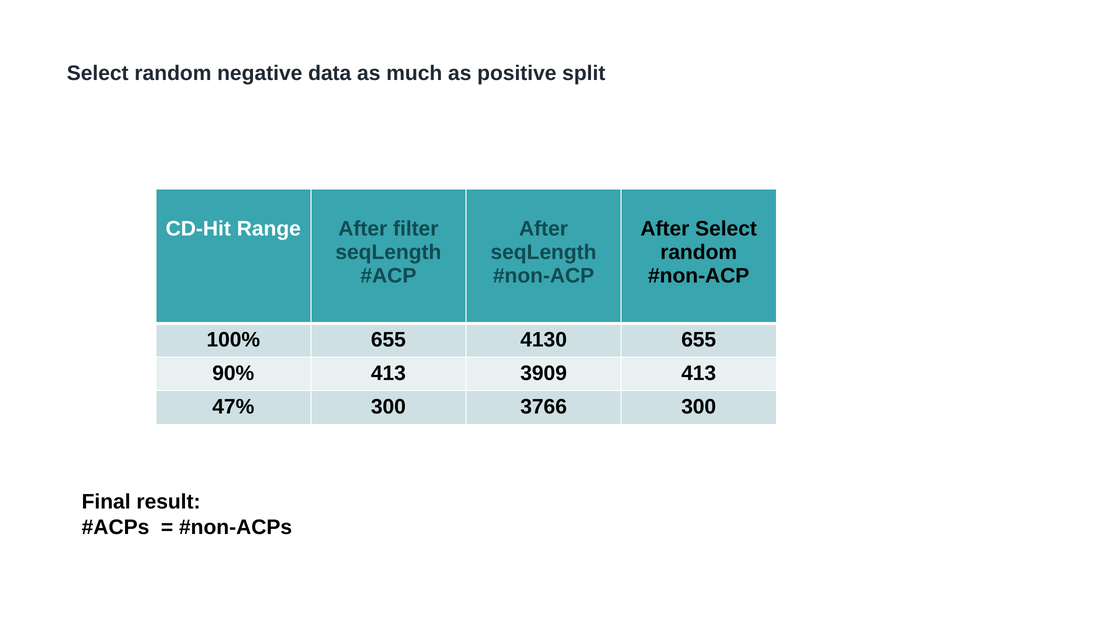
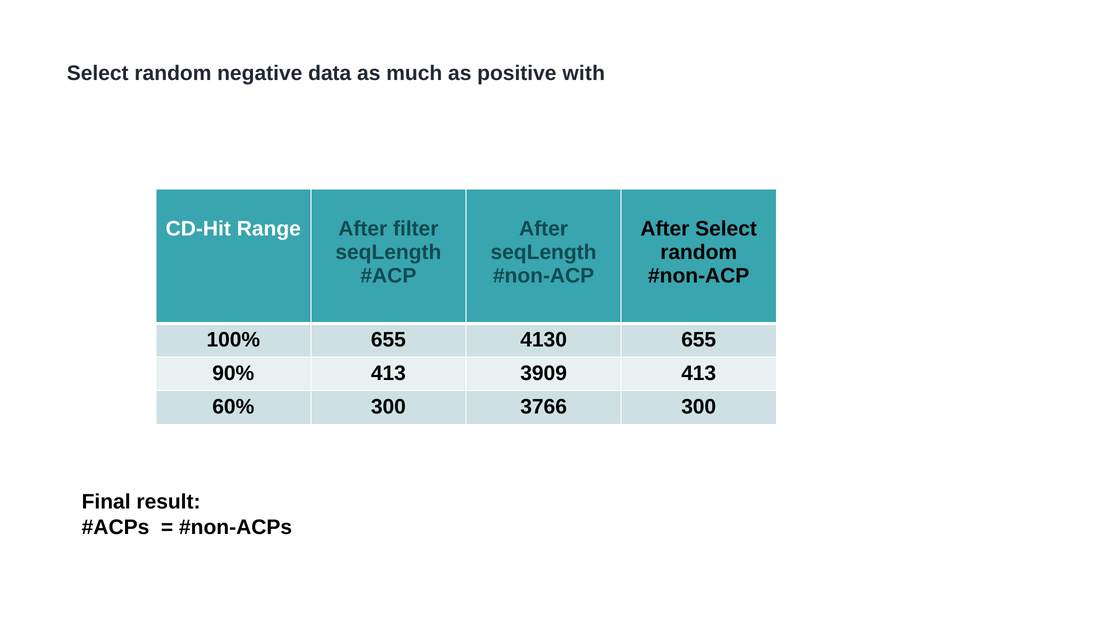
split: split -> with
47%: 47% -> 60%
